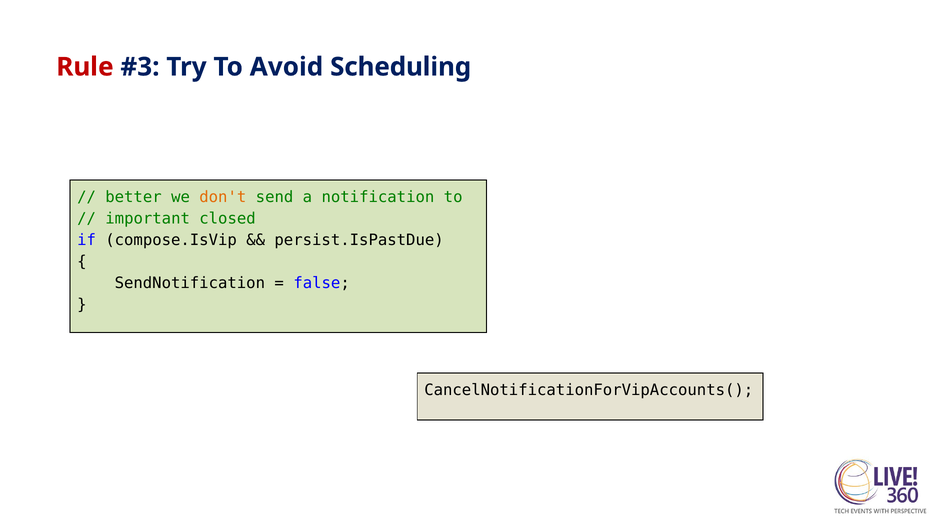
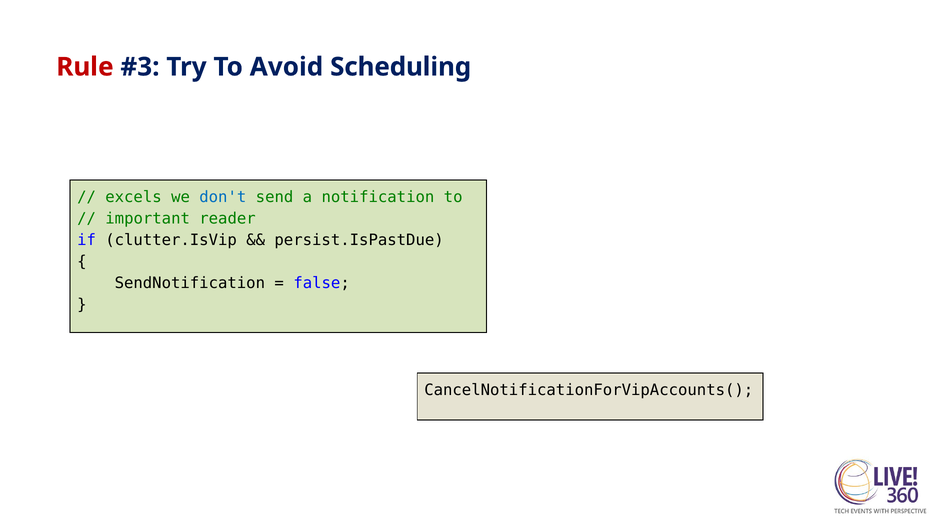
better: better -> excels
don't colour: orange -> blue
closed: closed -> reader
compose.IsVip: compose.IsVip -> clutter.IsVip
